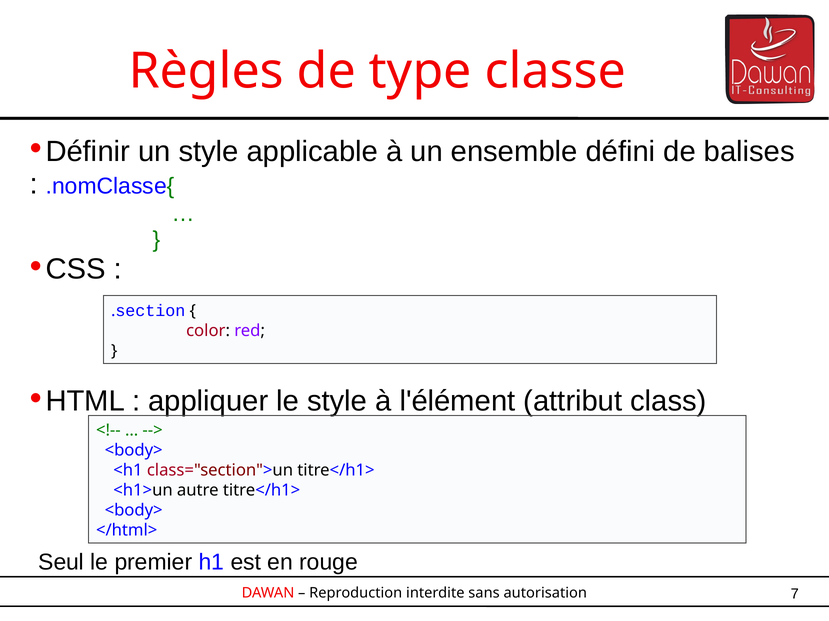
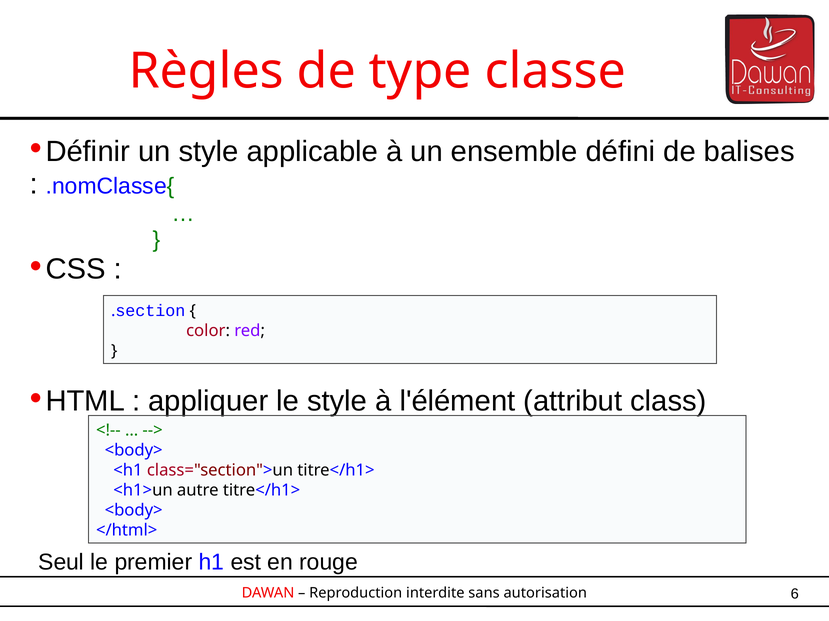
7: 7 -> 6
